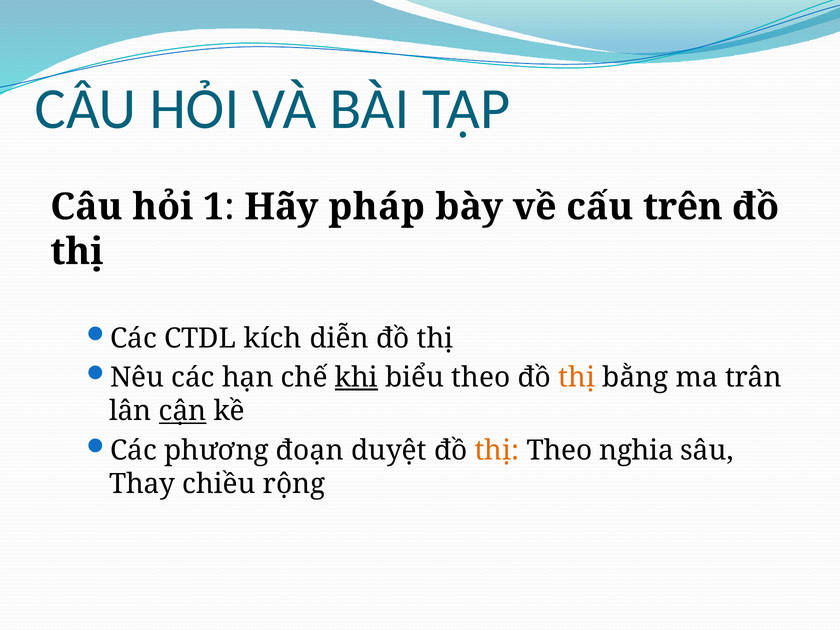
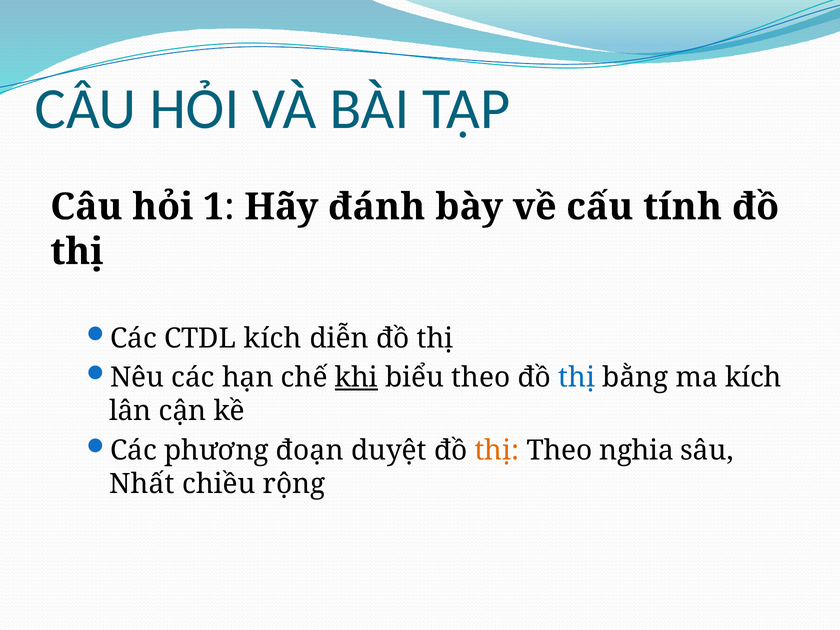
pháp: pháp -> đánh
trên: trên -> tính
thị at (577, 378) colour: orange -> blue
ma trân: trân -> kích
cận underline: present -> none
Thay: Thay -> Nhất
